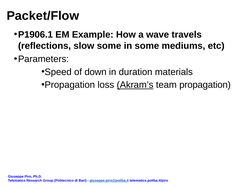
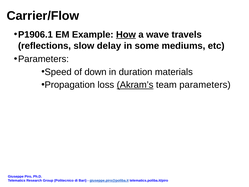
Packet/Flow: Packet/Flow -> Carrier/Flow
How underline: none -> present
slow some: some -> delay
team propagation: propagation -> parameters
